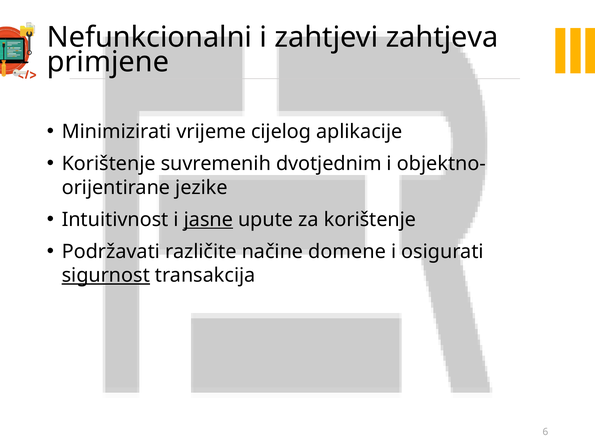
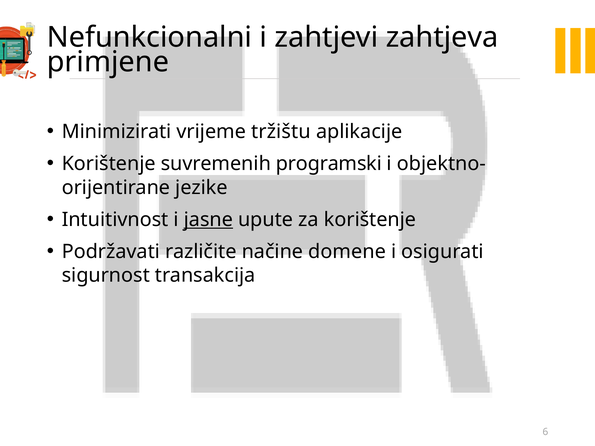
cijelog: cijelog -> tržištu
dvotjednim: dvotjednim -> programski
sigurnost underline: present -> none
